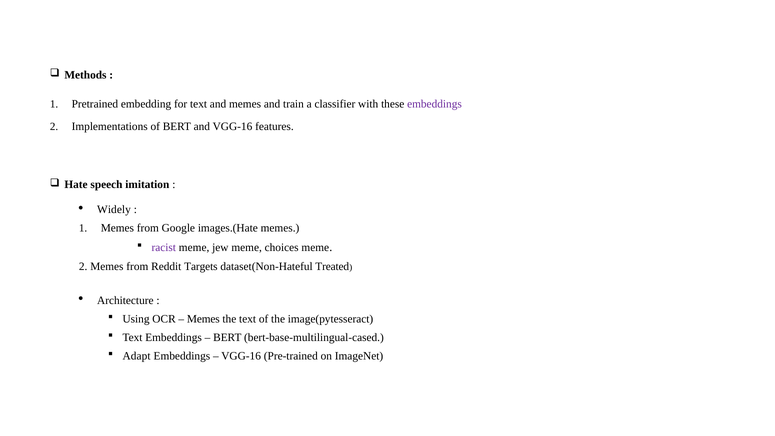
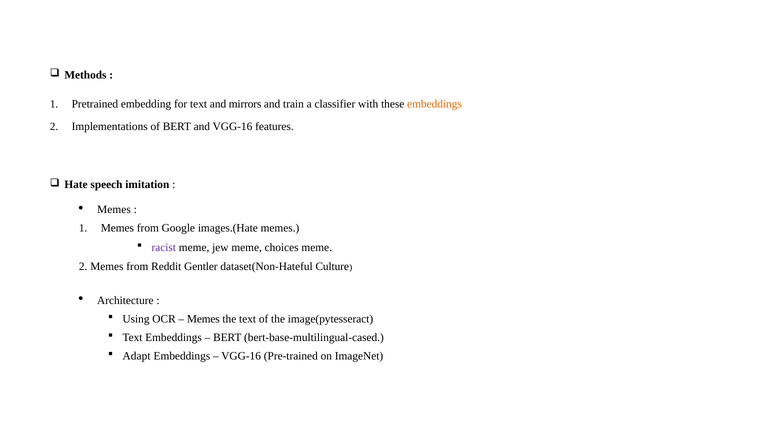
and memes: memes -> mirrors
embeddings at (434, 104) colour: purple -> orange
Widely at (114, 210): Widely -> Memes
Targets: Targets -> Gentler
Treated: Treated -> Culture
